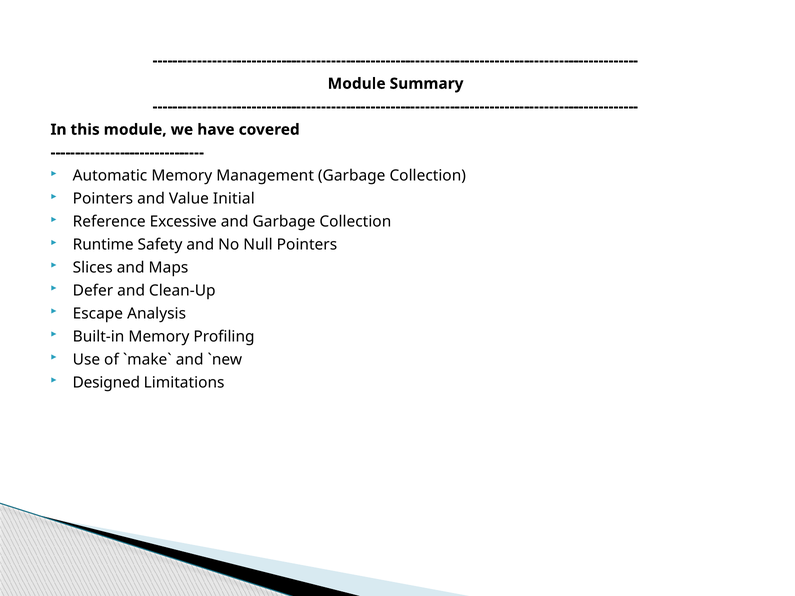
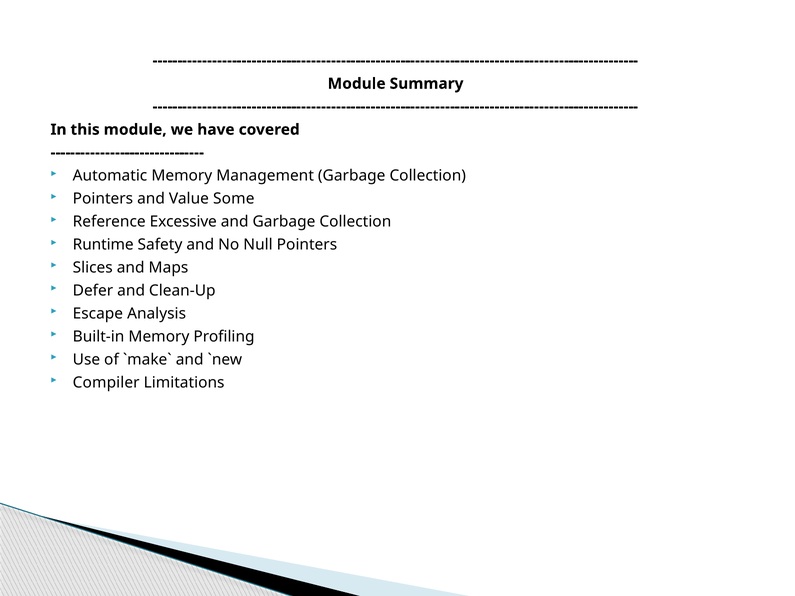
Initial: Initial -> Some
Designed: Designed -> Compiler
